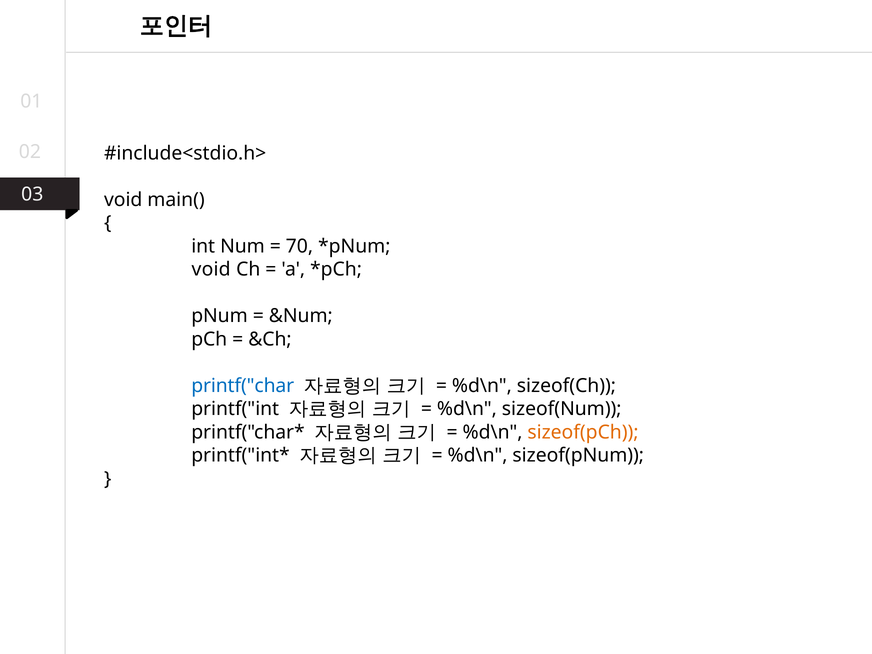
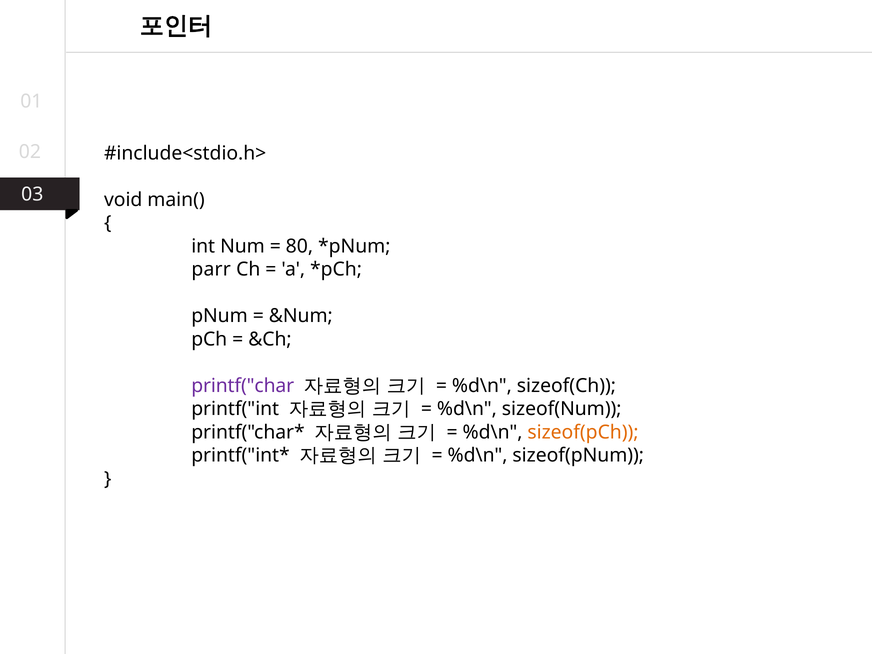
70: 70 -> 80
void at (211, 269): void -> parr
printf("char colour: blue -> purple
